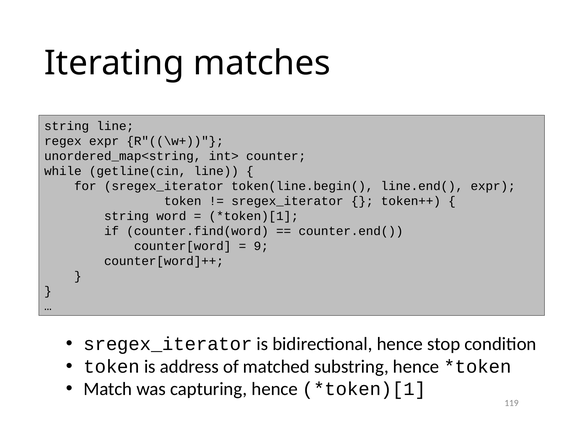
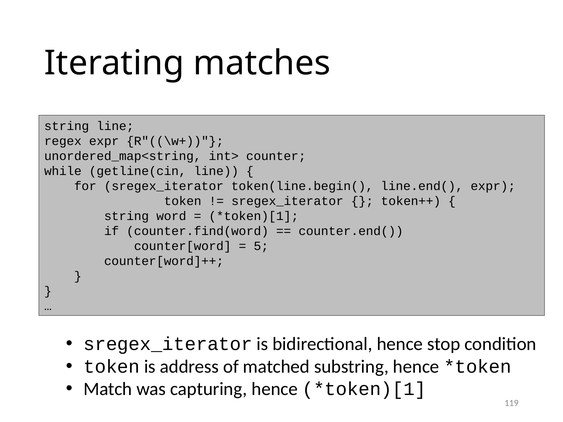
9: 9 -> 5
